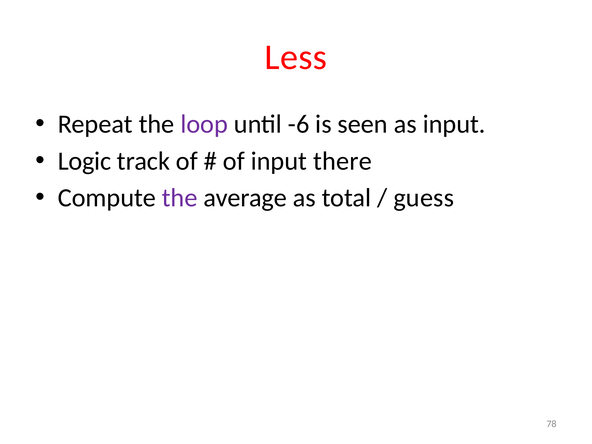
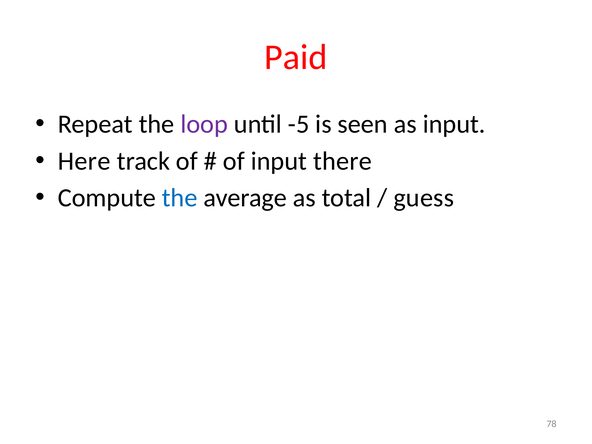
Less: Less -> Paid
-6: -6 -> -5
Logic: Logic -> Here
the at (180, 198) colour: purple -> blue
